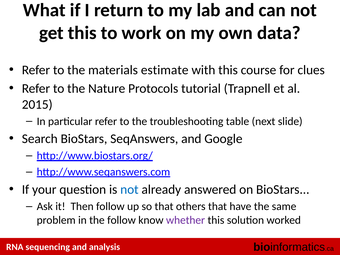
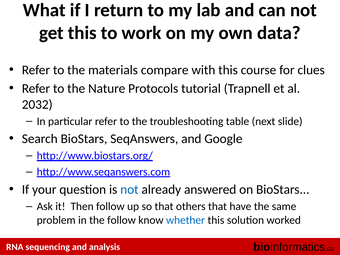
estimate: estimate -> compare
2015: 2015 -> 2032
whether colour: purple -> blue
